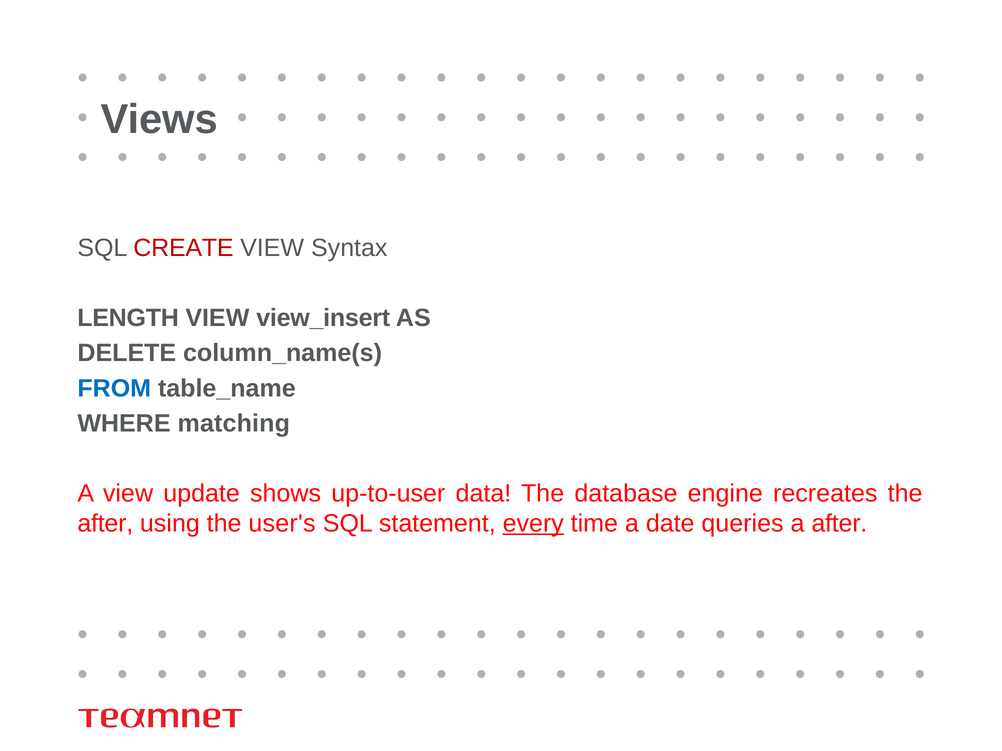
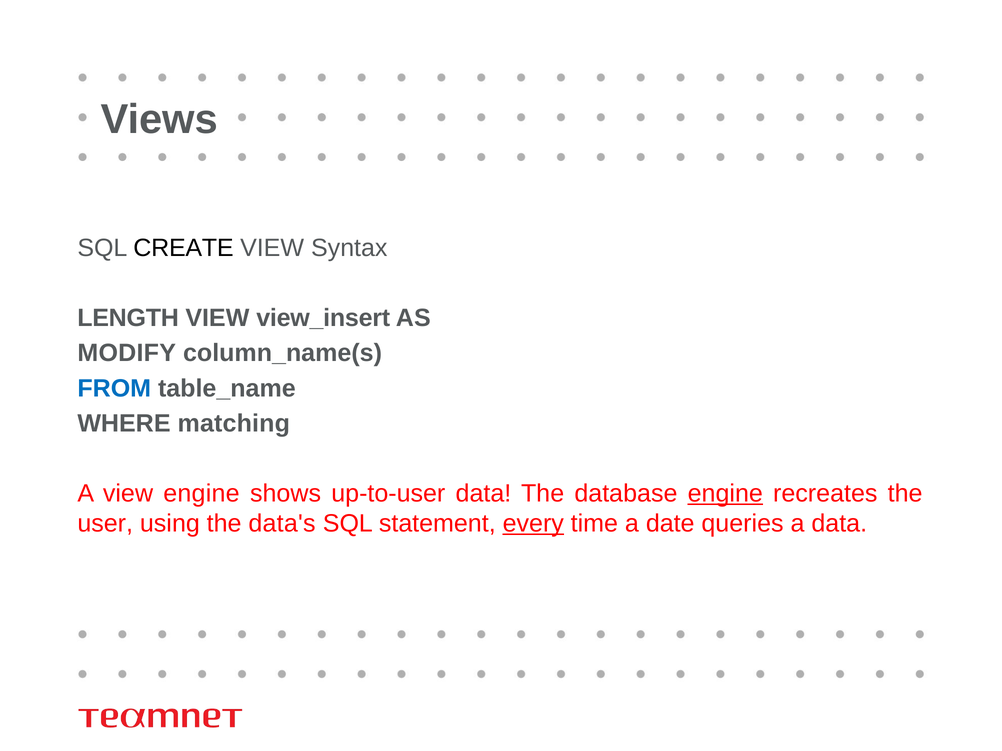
CREATE colour: red -> black
DELETE: DELETE -> MODIFY
view update: update -> engine
engine at (725, 494) underline: none -> present
after at (105, 524): after -> user
user's: user's -> data's
a after: after -> data
